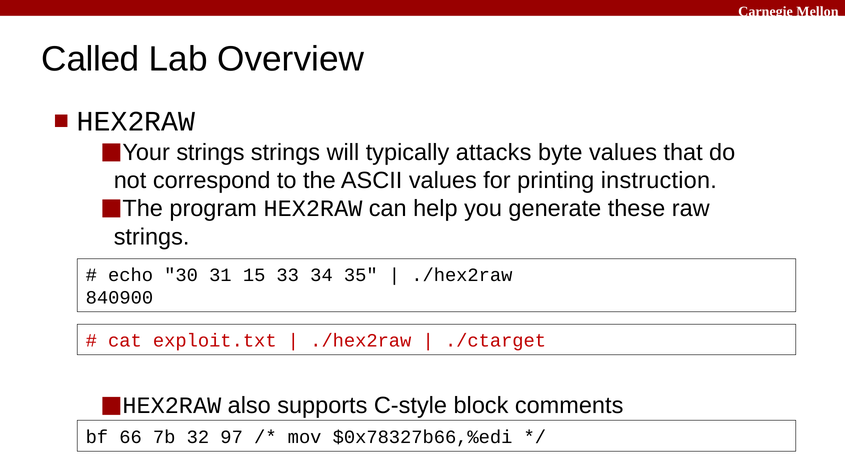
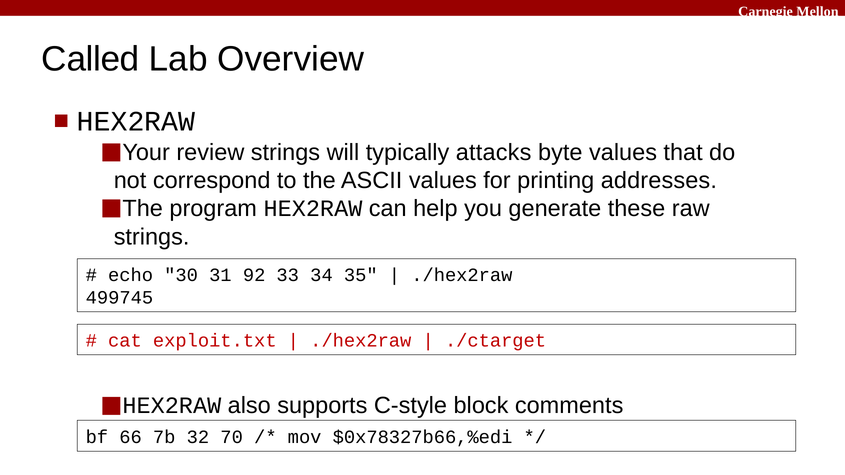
strings at (210, 152): strings -> review
instruction: instruction -> addresses
15: 15 -> 92
840900: 840900 -> 499745
97: 97 -> 70
